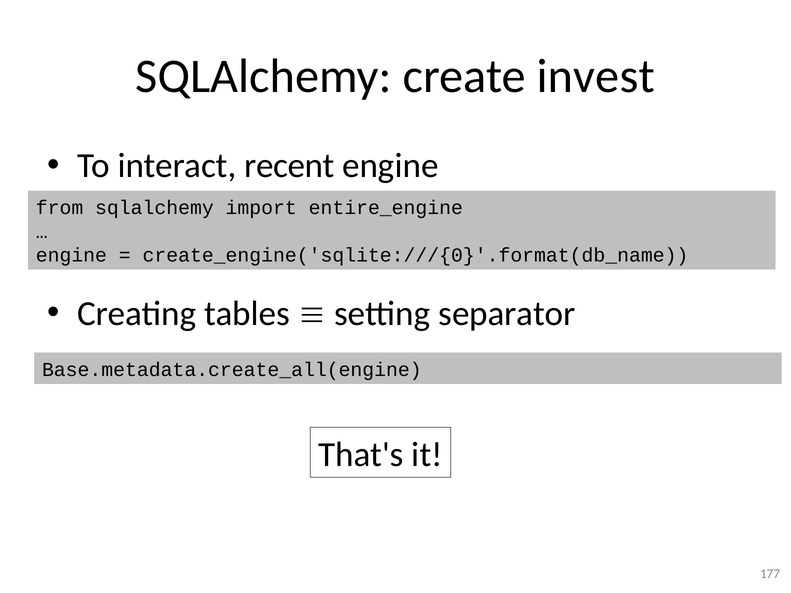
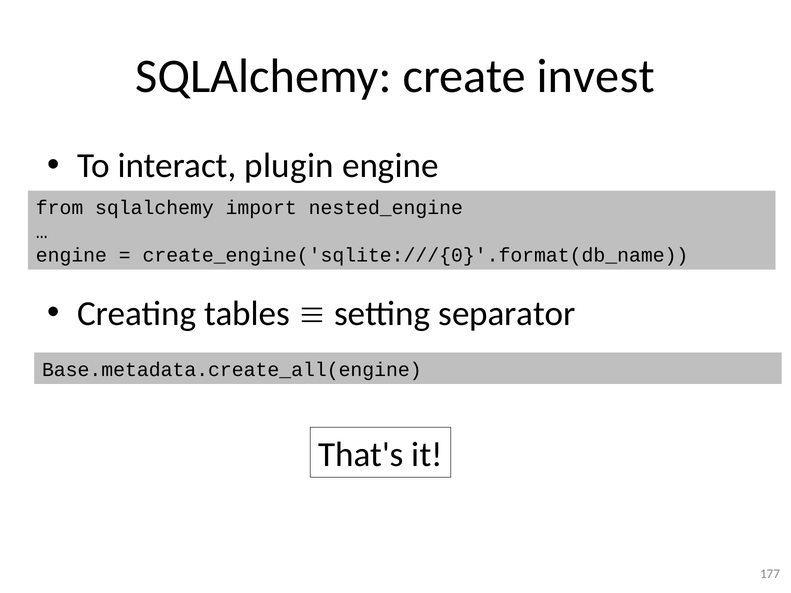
recent: recent -> plugin
entire_engine: entire_engine -> nested_engine
